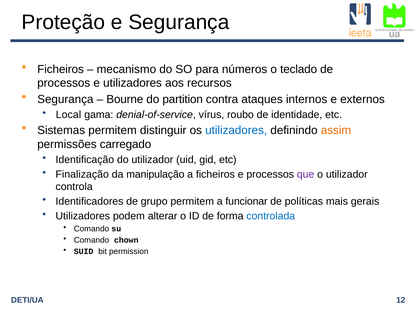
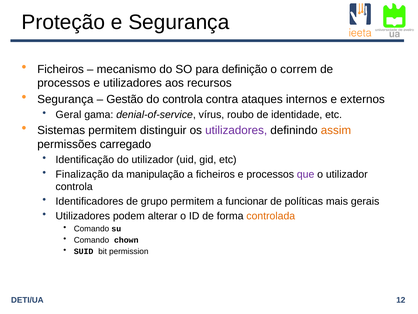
números: números -> definição
teclado: teclado -> correm
Bourne: Bourne -> Gestão
do partition: partition -> controla
Local: Local -> Geral
utilizadores at (236, 130) colour: blue -> purple
controlada colour: blue -> orange
